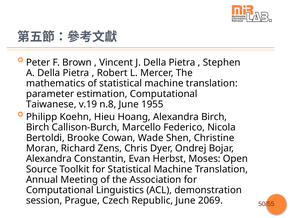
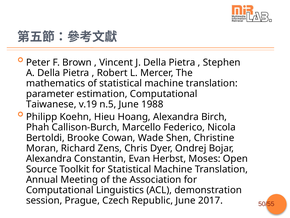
n.8: n.8 -> n.5
1955: 1955 -> 1988
Birch at (38, 127): Birch -> Phah
2069: 2069 -> 2017
